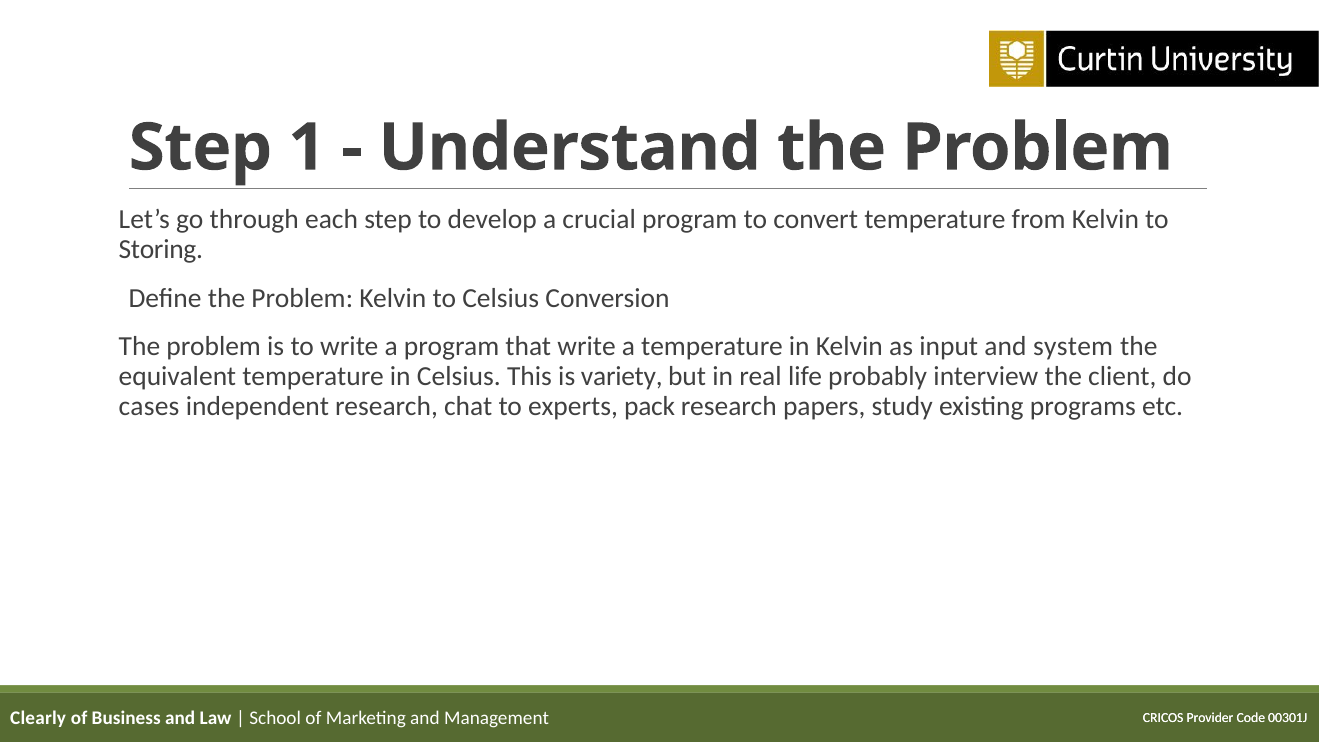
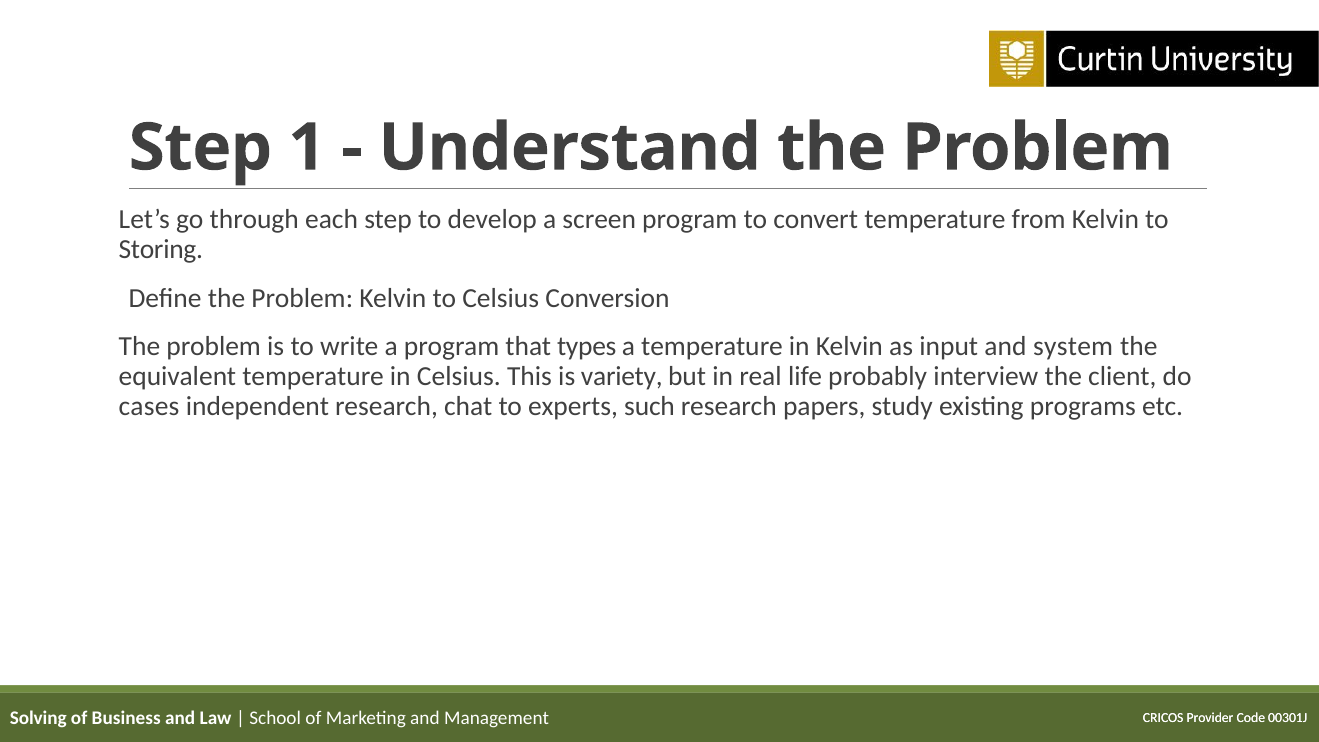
crucial: crucial -> screen
that write: write -> types
pack: pack -> such
Clearly: Clearly -> Solving
